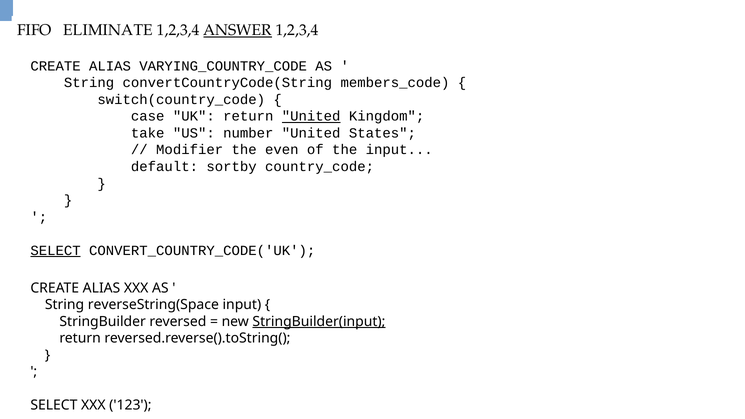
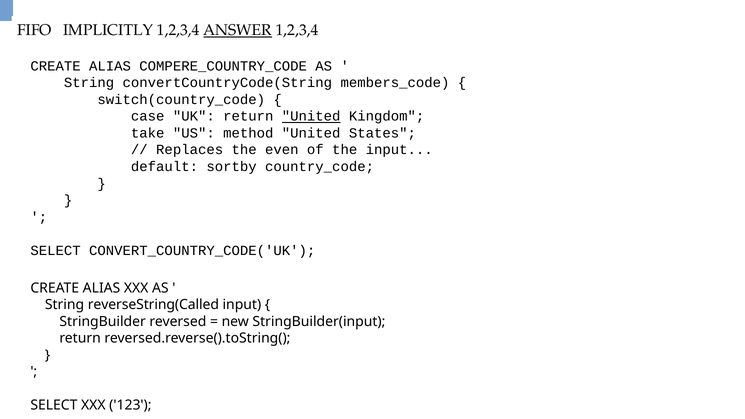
ELIMINATE: ELIMINATE -> IMPLICITLY
VARYING_COUNTRY_CODE: VARYING_COUNTRY_CODE -> COMPERE_COUNTRY_CODE
number: number -> method
Modifier: Modifier -> Replaces
SELECT at (56, 250) underline: present -> none
reverseString(Space: reverseString(Space -> reverseString(Called
StringBuilder(input underline: present -> none
